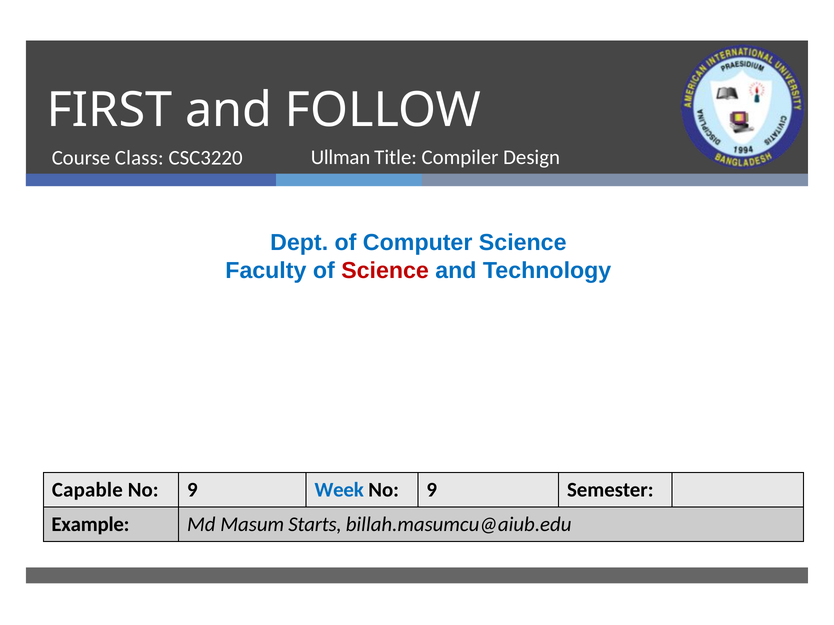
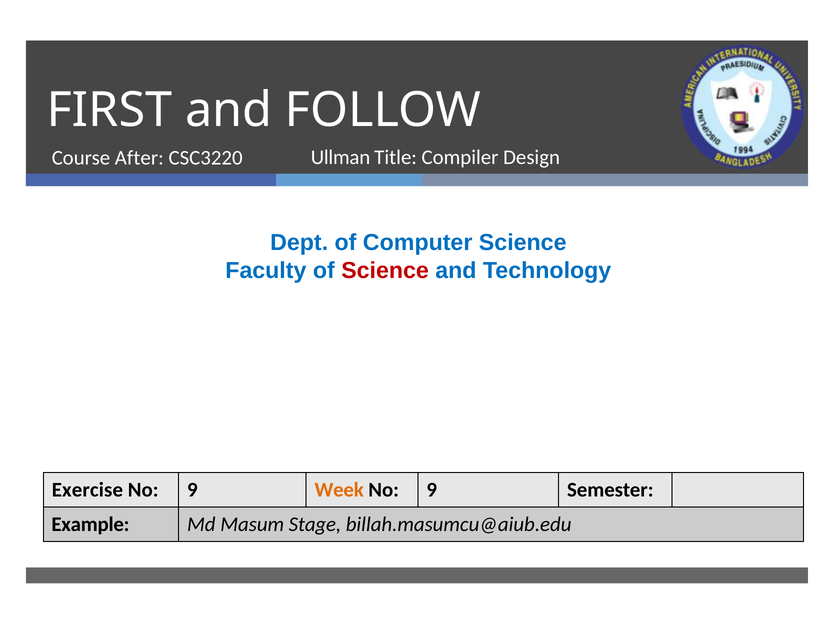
Class: Class -> After
Capable: Capable -> Exercise
Week colour: blue -> orange
Starts: Starts -> Stage
